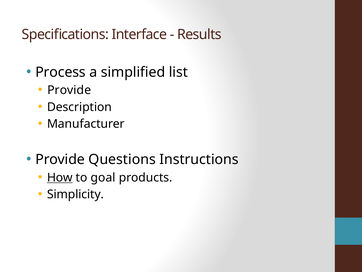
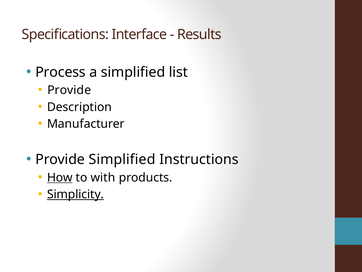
Provide Questions: Questions -> Simplified
goal: goal -> with
Simplicity underline: none -> present
